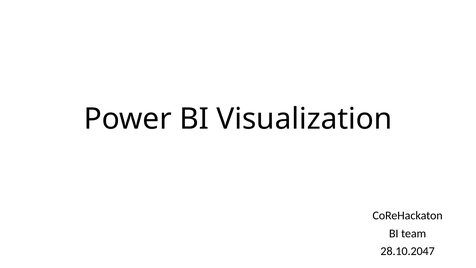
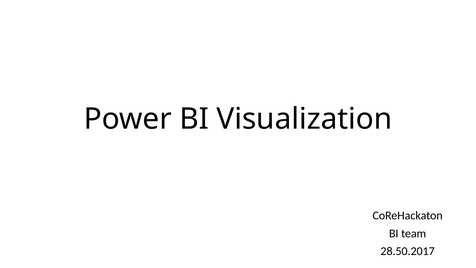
28.10.2047: 28.10.2047 -> 28.50.2017
